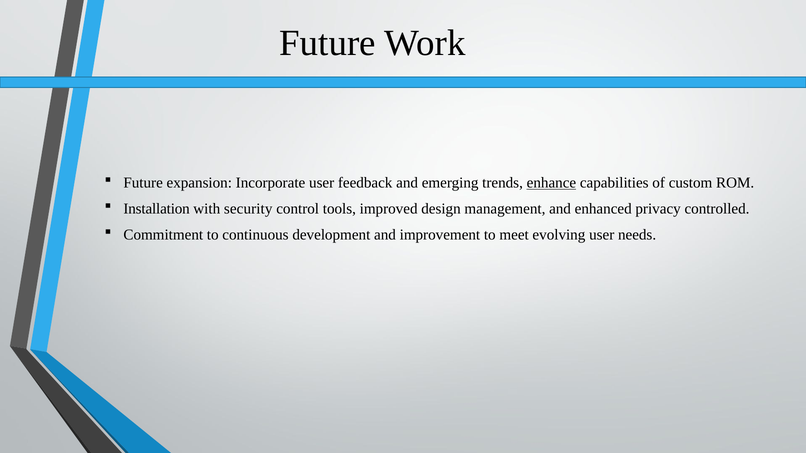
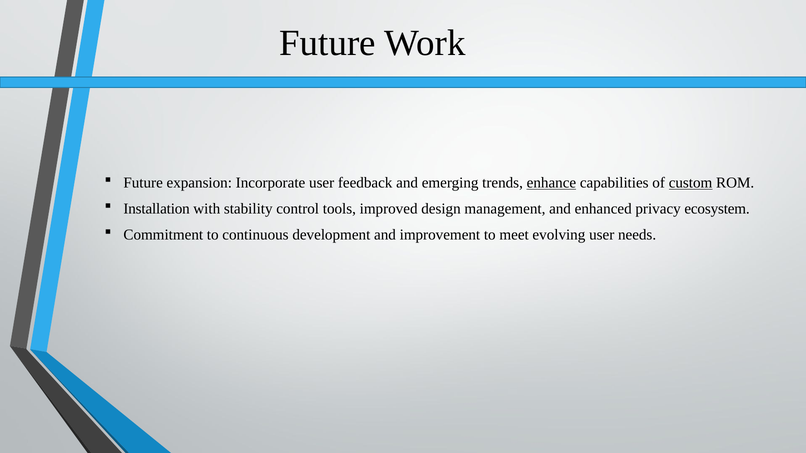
custom underline: none -> present
security: security -> stability
controlled: controlled -> ecosystem
